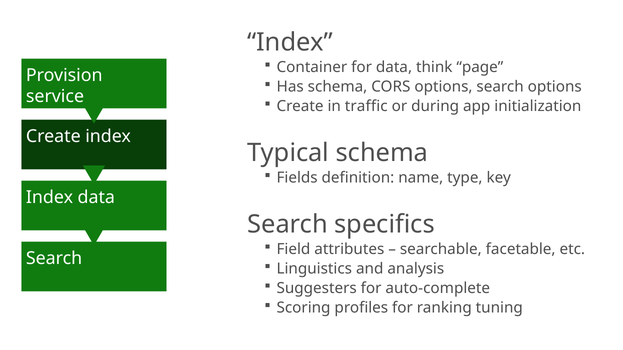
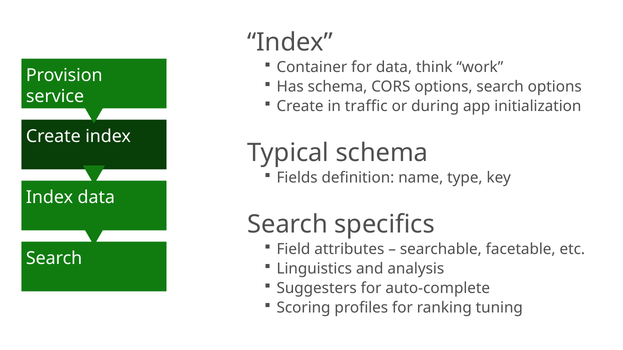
page: page -> work
